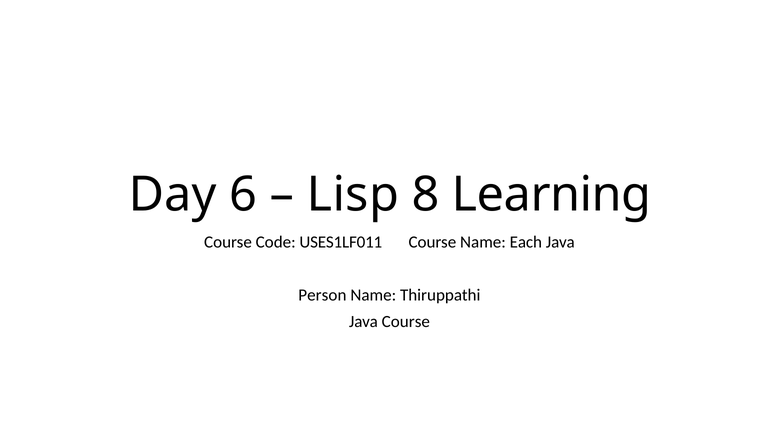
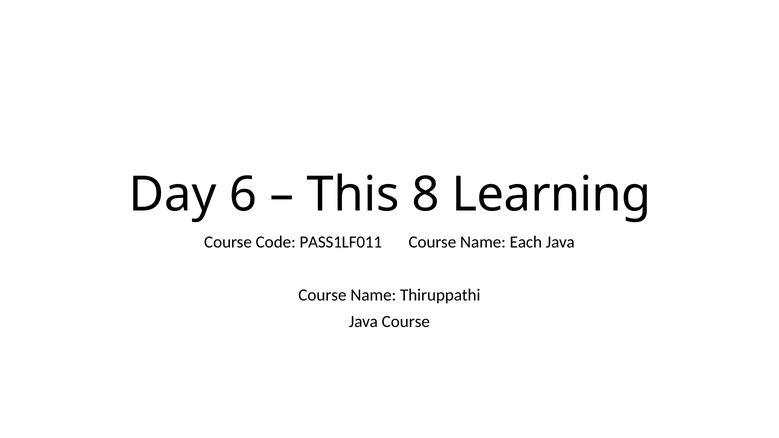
Lisp: Lisp -> This
USES1LF011: USES1LF011 -> PASS1LF011
Person at (322, 295): Person -> Course
